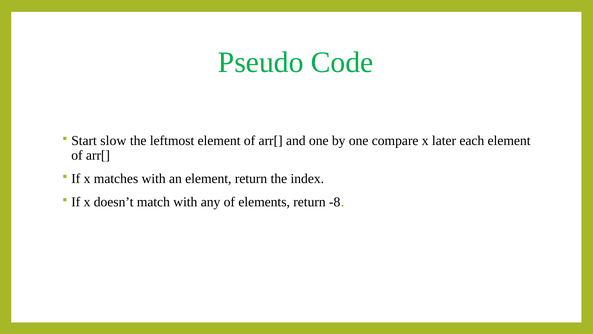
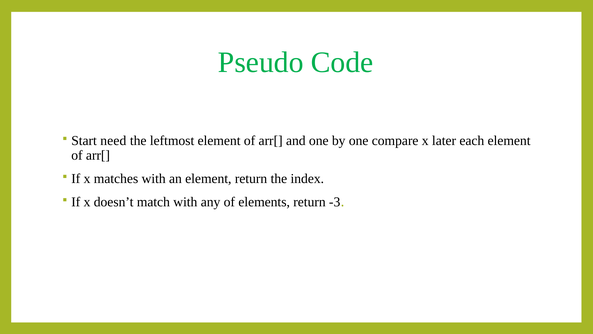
slow: slow -> need
-8: -8 -> -3
